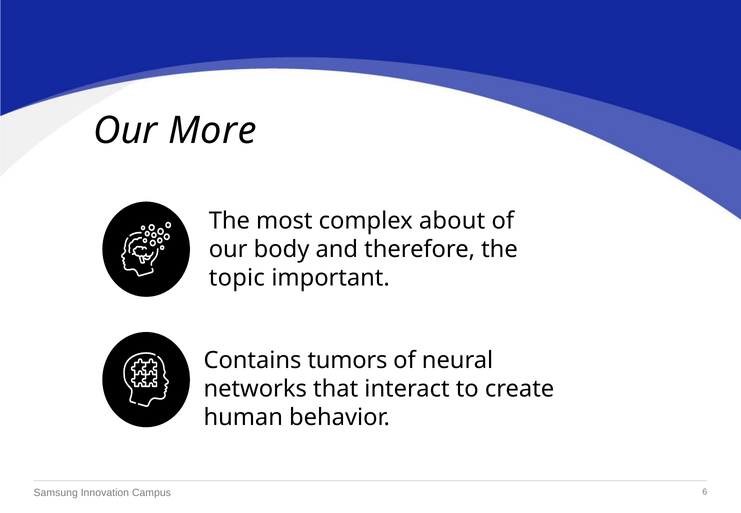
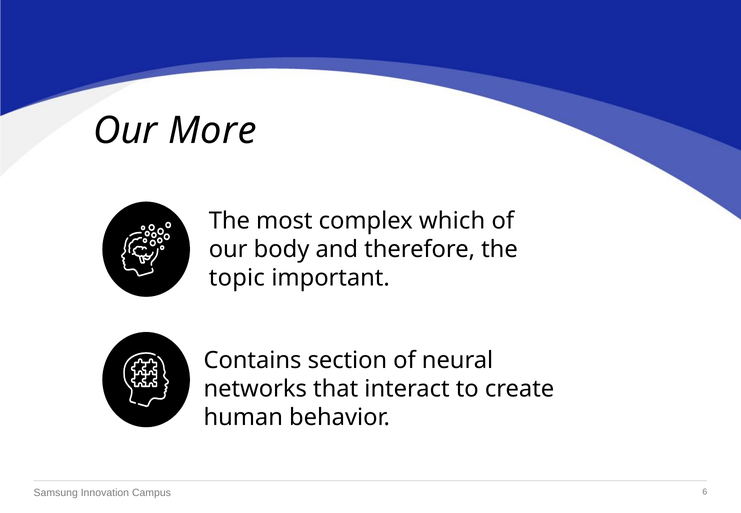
about: about -> which
tumors: tumors -> section
